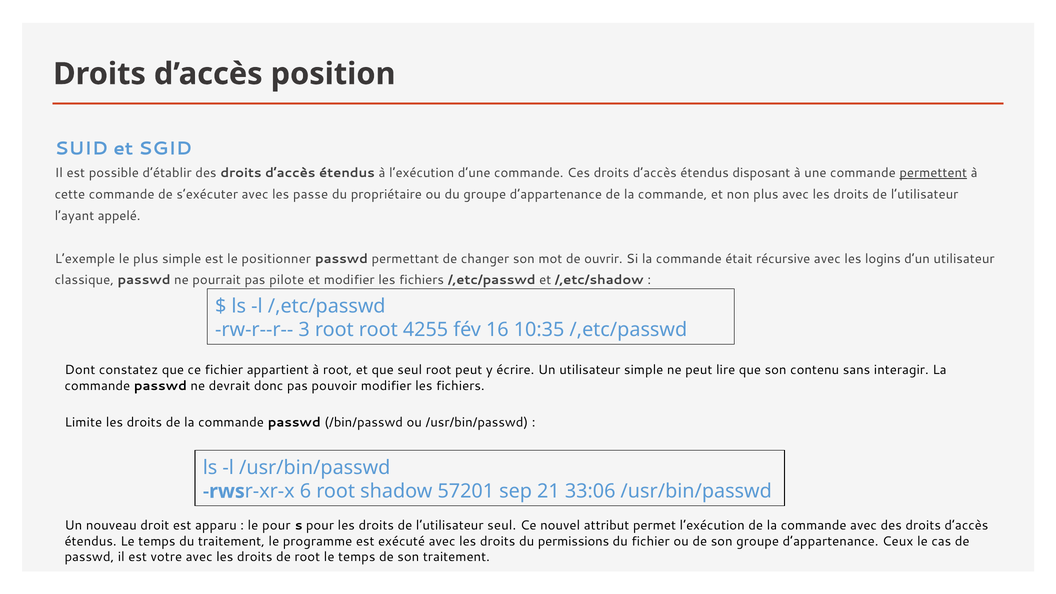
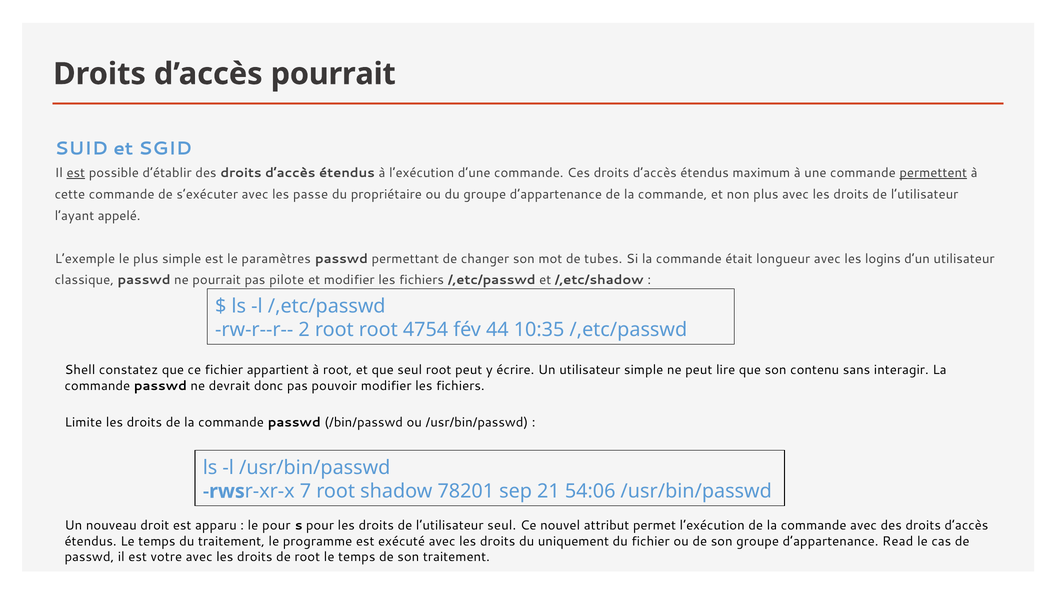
d’accès position: position -> pourrait
est at (76, 173) underline: none -> present
disposant: disposant -> maximum
positionner: positionner -> paramètres
ouvrir: ouvrir -> tubes
récursive: récursive -> longueur
3: 3 -> 2
4255: 4255 -> 4754
16: 16 -> 44
Dont: Dont -> Shell
6: 6 -> 7
57201: 57201 -> 78201
33:06: 33:06 -> 54:06
permissions: permissions -> uniquement
Ceux: Ceux -> Read
